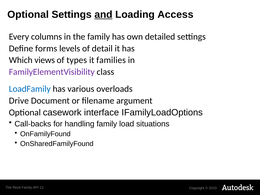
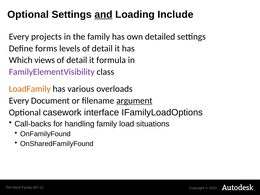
Access: Access -> Include
columns: columns -> projects
types at (77, 60): types -> detail
families: families -> formula
LoadFamily colour: blue -> orange
Drive at (19, 101): Drive -> Every
argument underline: none -> present
